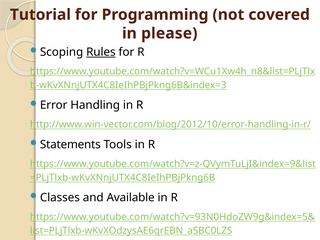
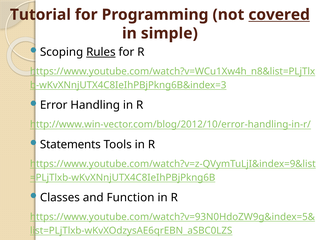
covered underline: none -> present
please: please -> simple
Available: Available -> Function
